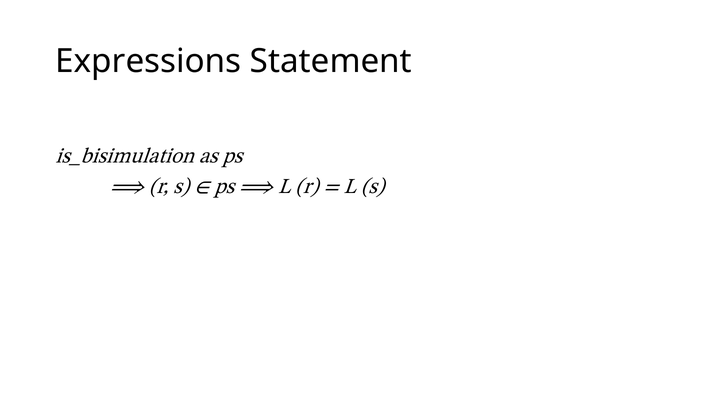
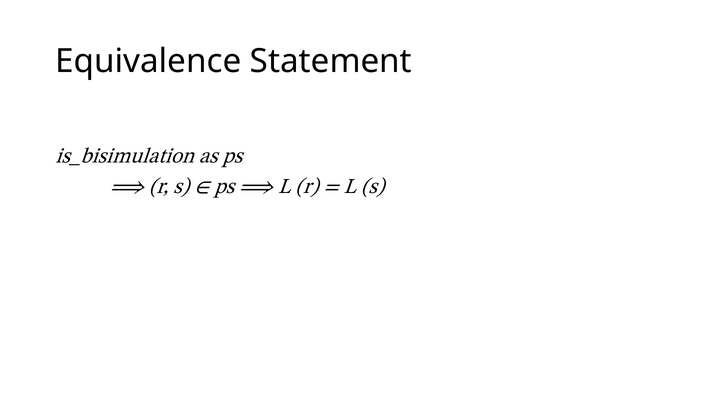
Expressions: Expressions -> Equivalence
